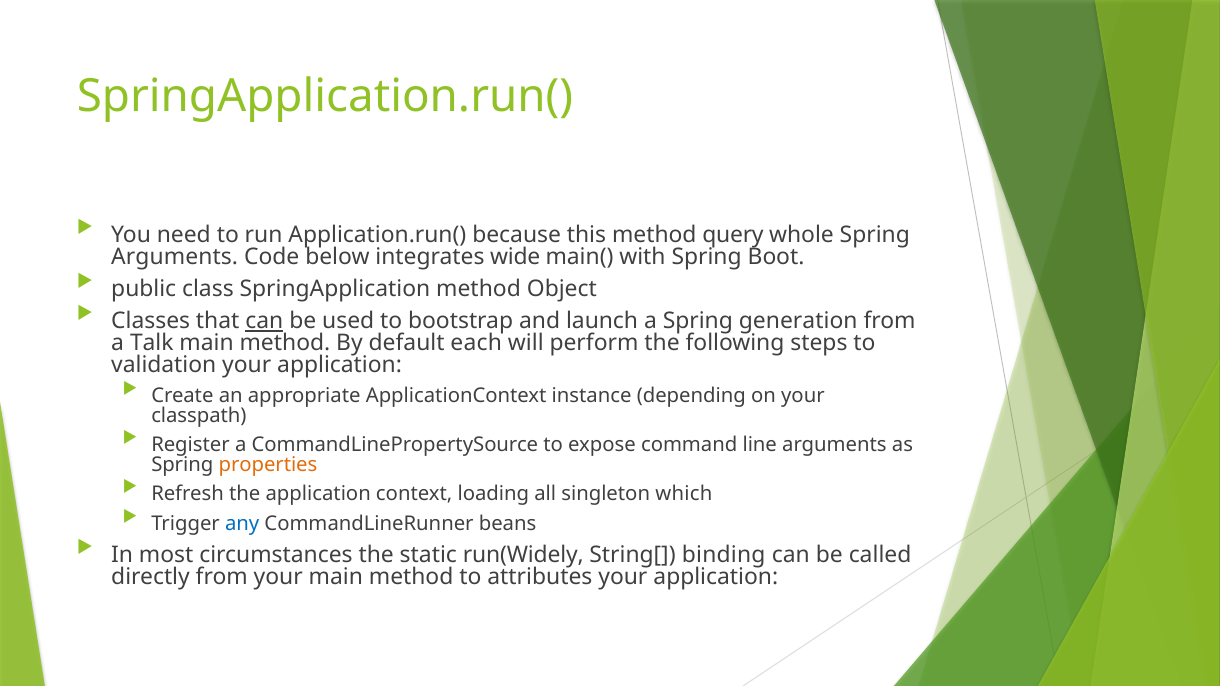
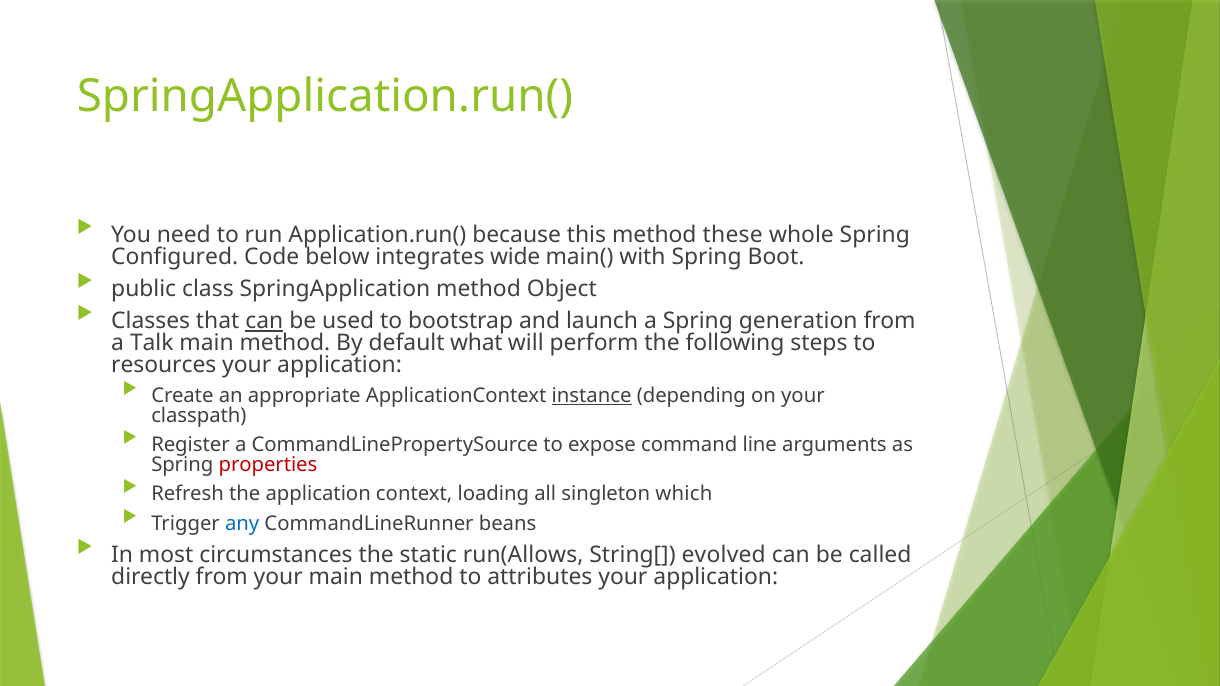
query: query -> these
Arguments at (175, 257): Arguments -> Configured
each: each -> what
validation: validation -> resources
instance underline: none -> present
properties colour: orange -> red
run(Widely: run(Widely -> run(Allows
binding: binding -> evolved
